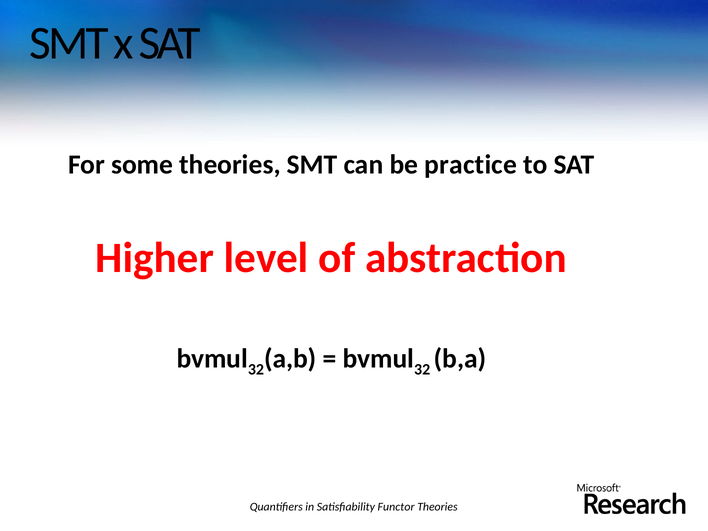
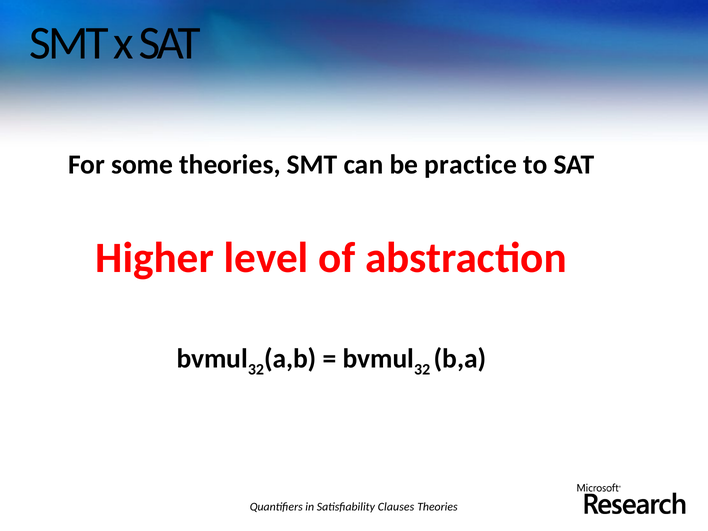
Functor: Functor -> Clauses
